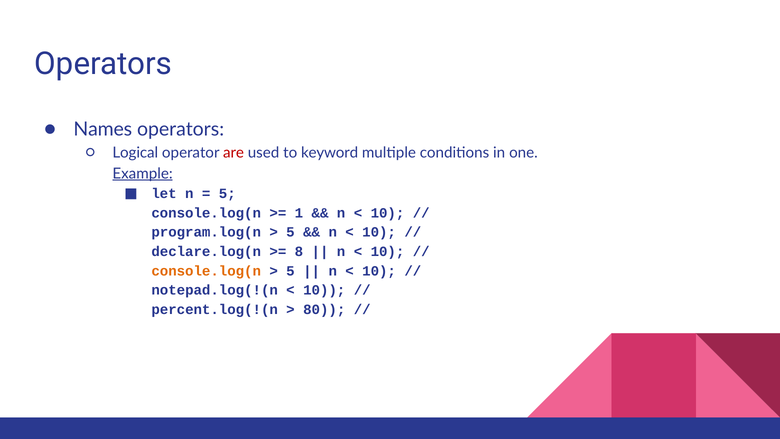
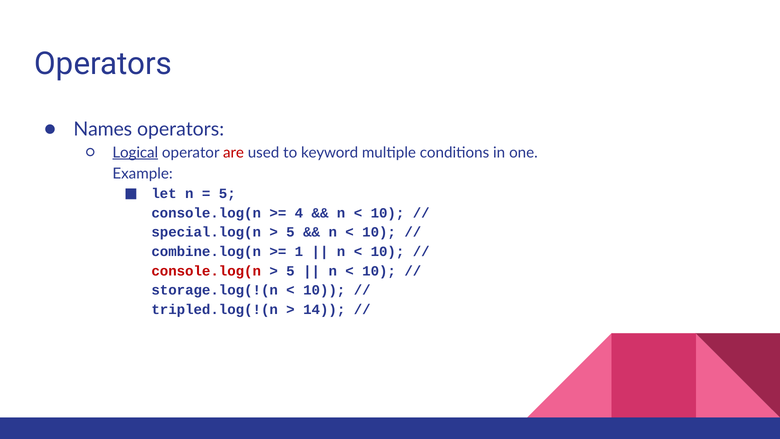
Logical underline: none -> present
Example underline: present -> none
1: 1 -> 4
program.log(n: program.log(n -> special.log(n
declare.log(n: declare.log(n -> combine.log(n
8: 8 -> 1
console.log(n at (206, 271) colour: orange -> red
notepad.log(!(n: notepad.log(!(n -> storage.log(!(n
percent.log(!(n: percent.log(!(n -> tripled.log(!(n
80: 80 -> 14
